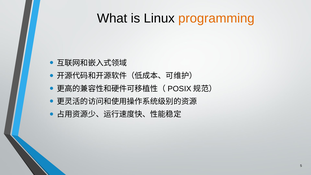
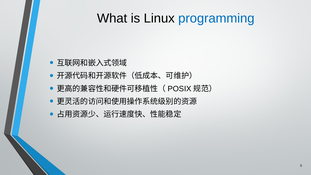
programming colour: orange -> blue
